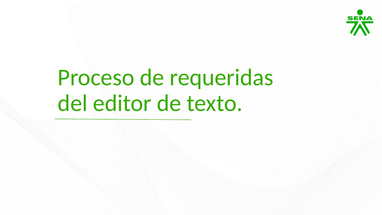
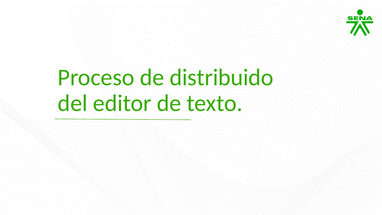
requeridas: requeridas -> distribuido
